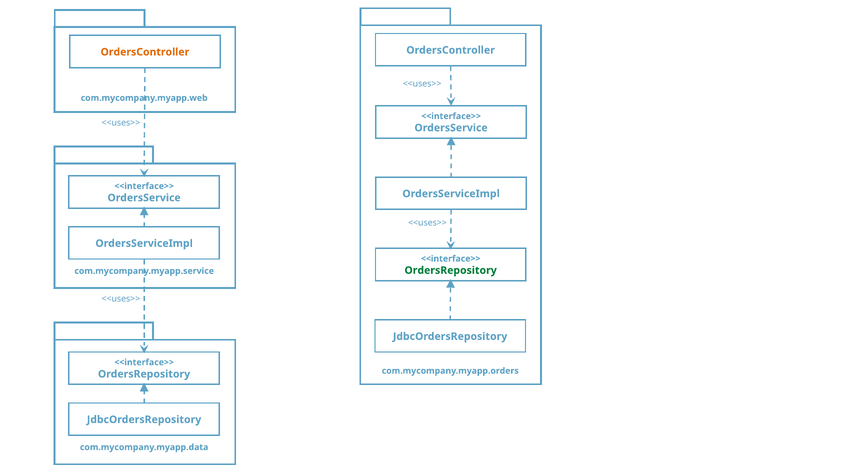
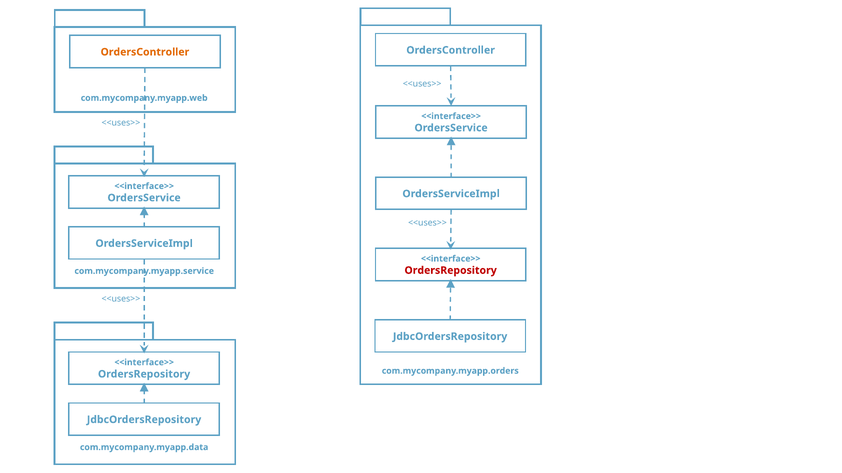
OrdersRepository at (451, 271) colour: green -> red
